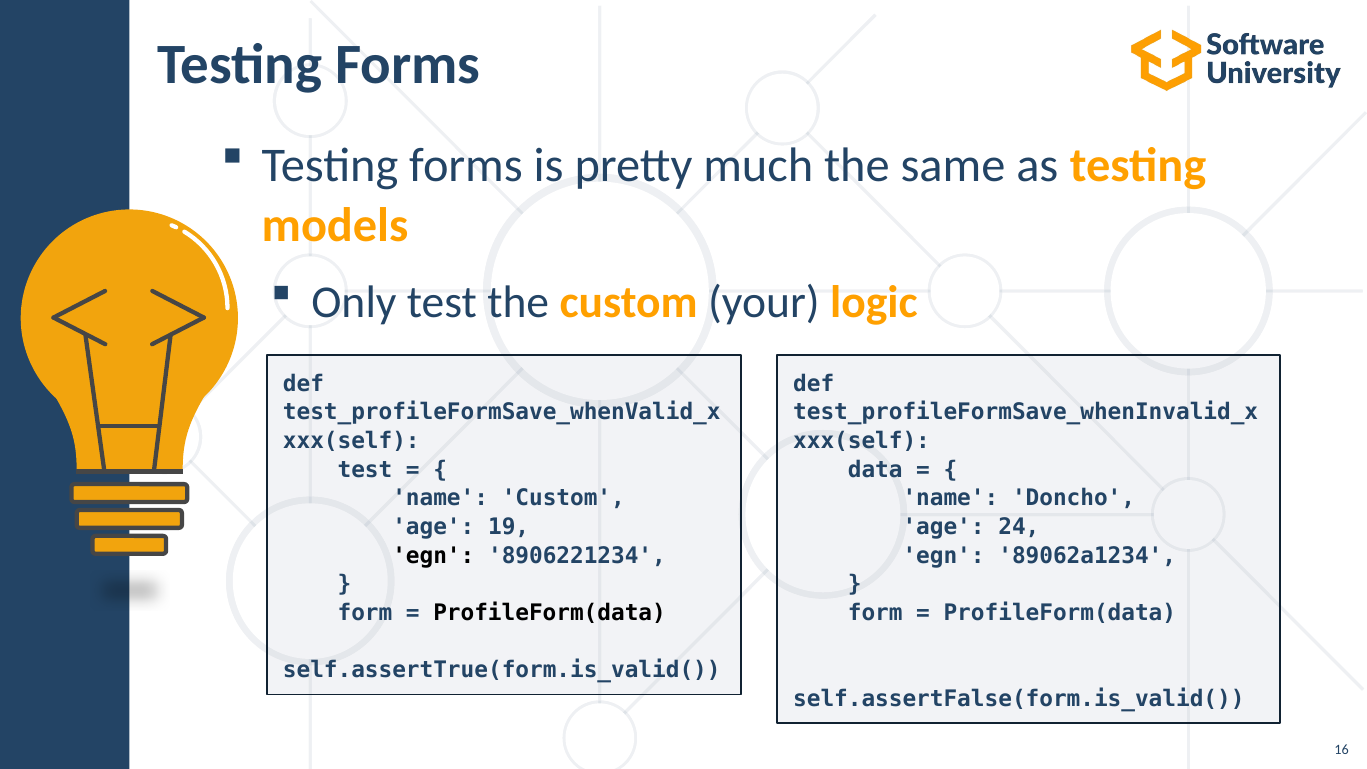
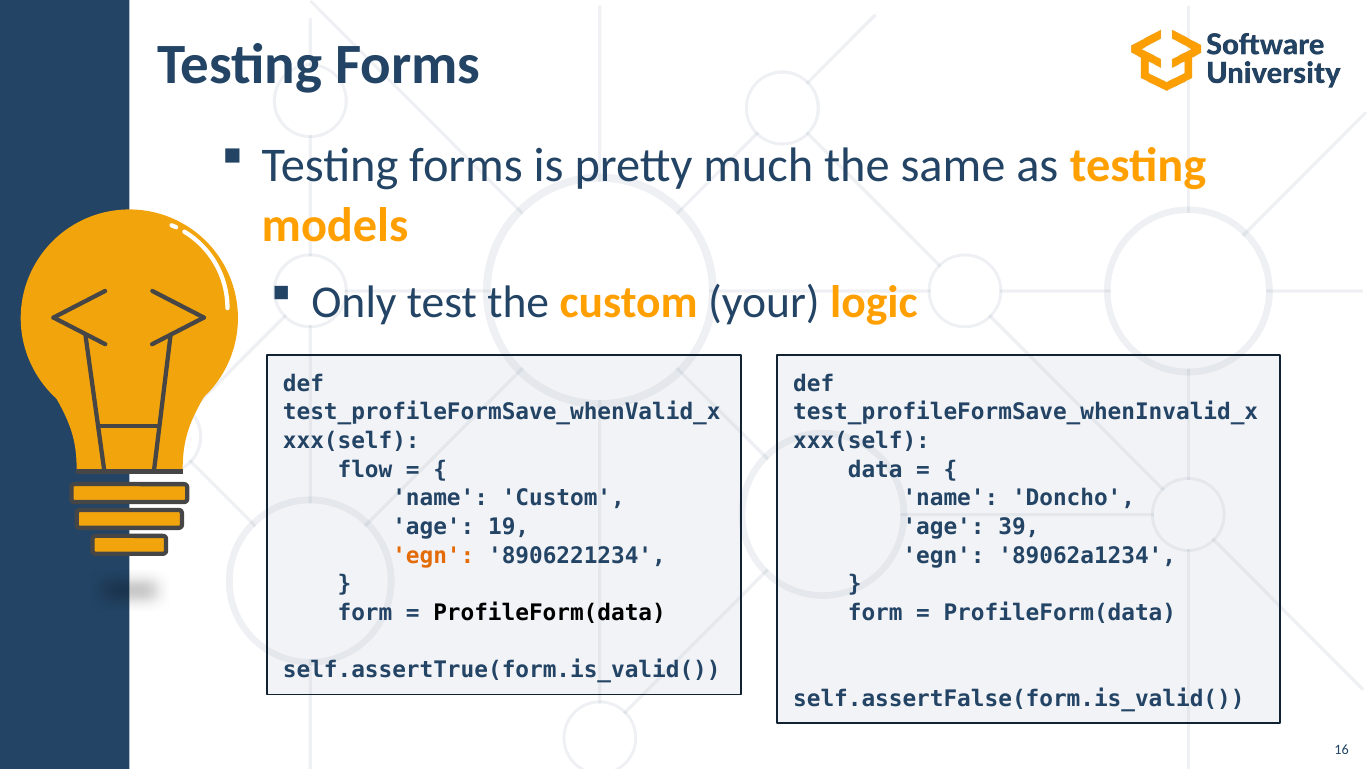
test at (365, 470): test -> flow
24: 24 -> 39
egn at (433, 556) colour: black -> orange
